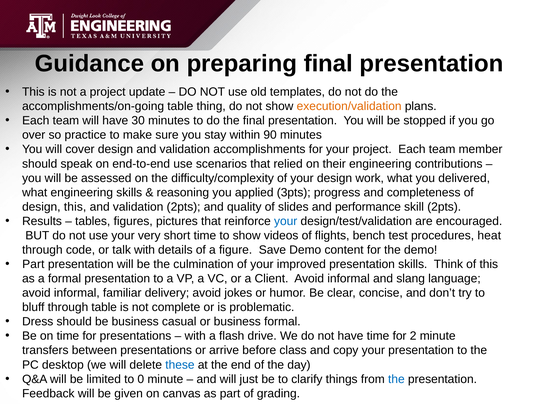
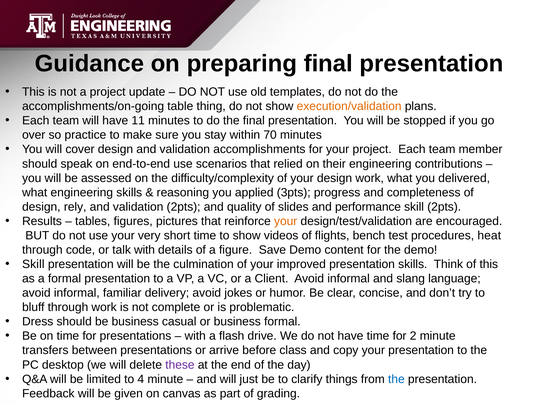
30: 30 -> 11
90: 90 -> 70
design this: this -> rely
your at (286, 221) colour: blue -> orange
Part at (33, 264): Part -> Skill
through table: table -> work
these colour: blue -> purple
0: 0 -> 4
